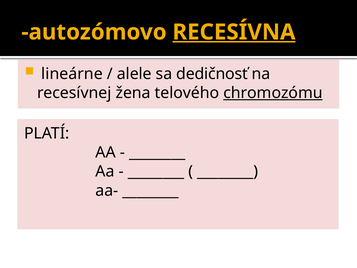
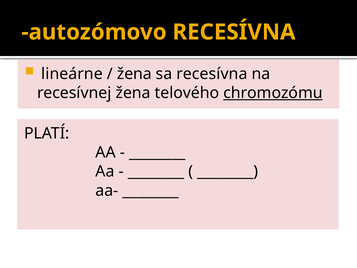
RECESÍVNA at (234, 32) underline: present -> none
alele at (134, 74): alele -> žena
sa dedičnosť: dedičnosť -> recesívna
